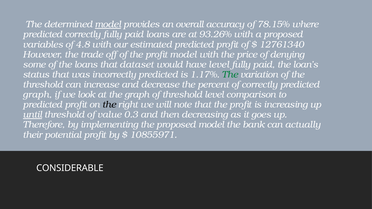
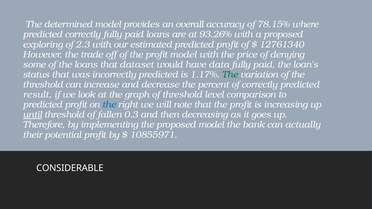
model at (108, 24) underline: present -> none
variables: variables -> exploring
4.8: 4.8 -> 2.3
have level: level -> data
graph at (37, 95): graph -> result
the at (109, 105) colour: black -> blue
value: value -> fallen
